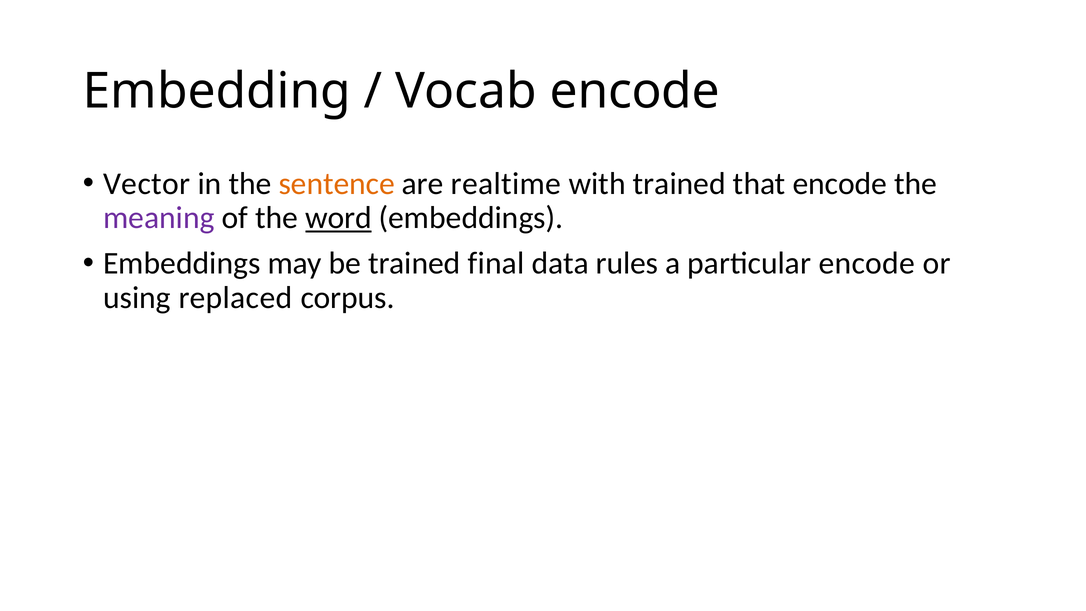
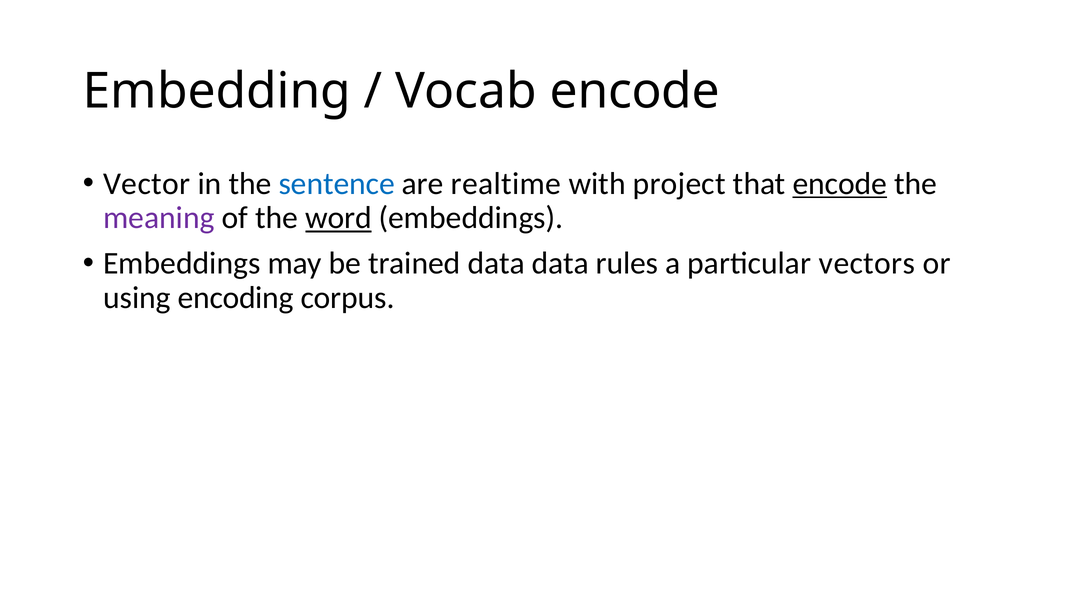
sentence colour: orange -> blue
with trained: trained -> project
encode at (840, 184) underline: none -> present
trained final: final -> data
particular encode: encode -> vectors
replaced: replaced -> encoding
